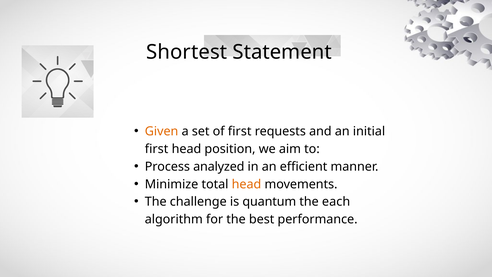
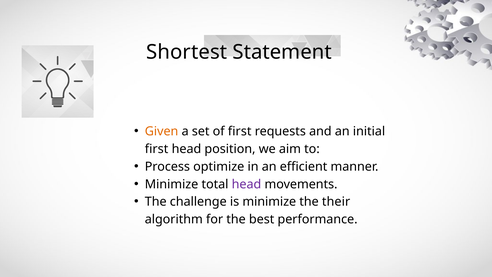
analyzed: analyzed -> optimize
head at (247, 184) colour: orange -> purple
is quantum: quantum -> minimize
each: each -> their
